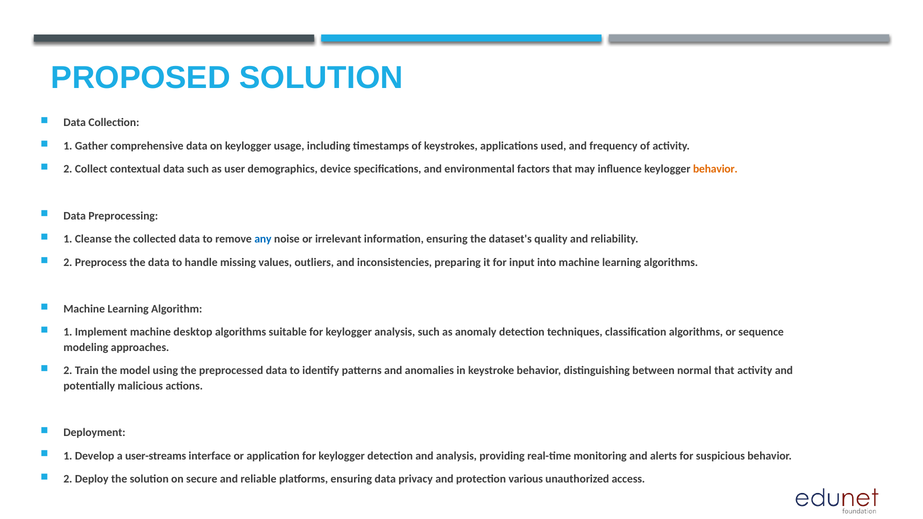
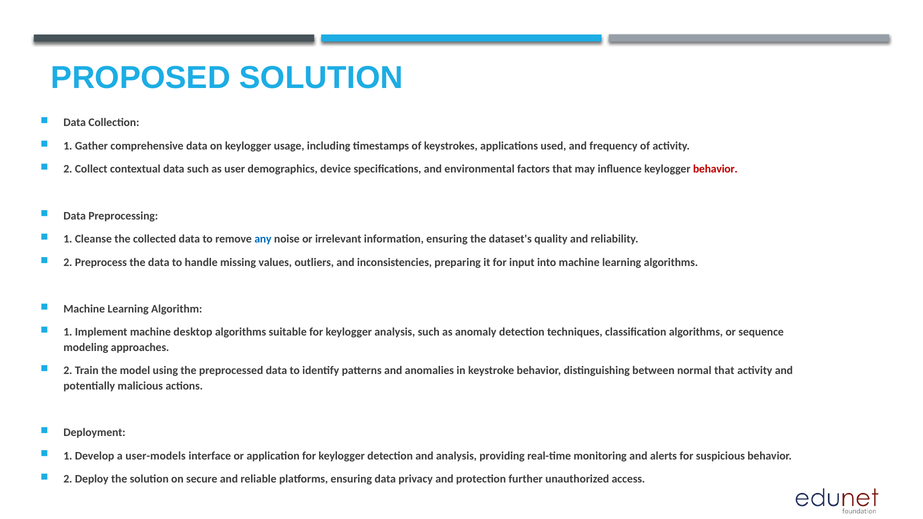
behavior at (715, 169) colour: orange -> red
user-streams: user-streams -> user-models
various: various -> further
